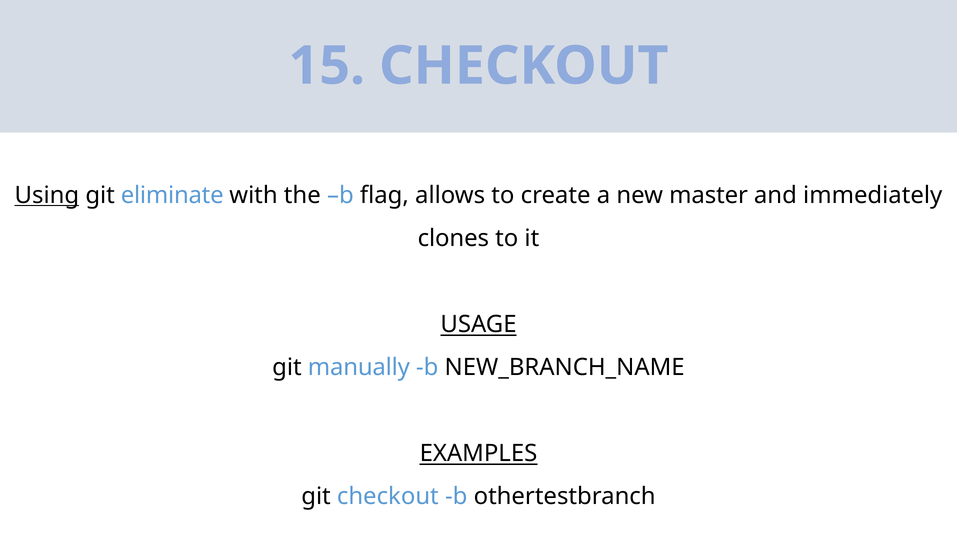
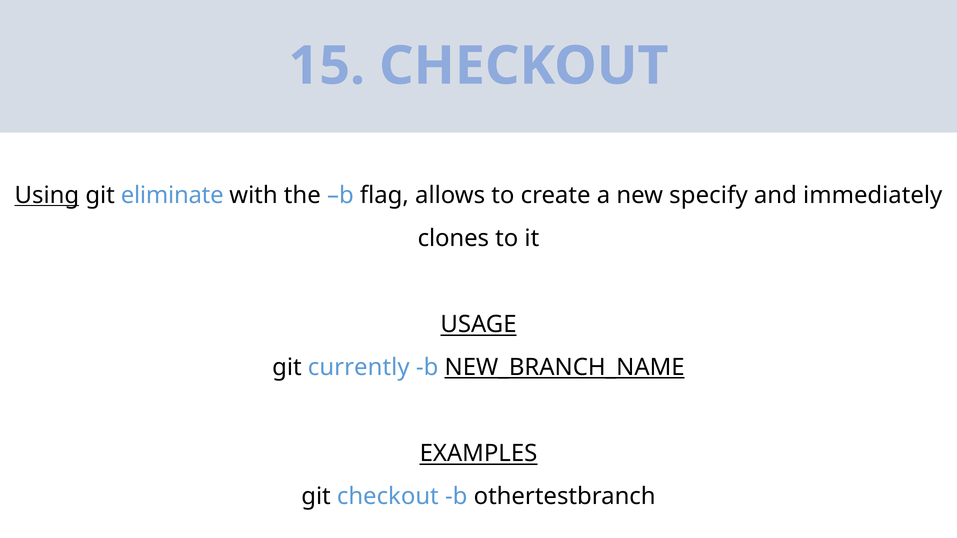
master: master -> specify
manually: manually -> currently
NEW_BRANCH_NAME underline: none -> present
